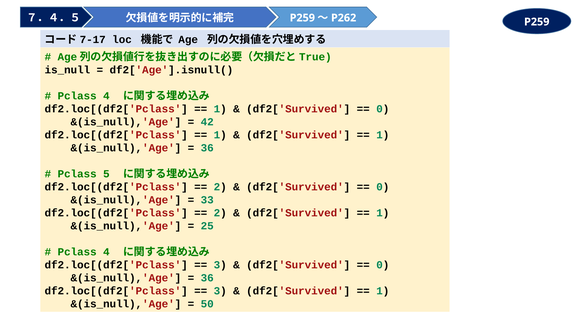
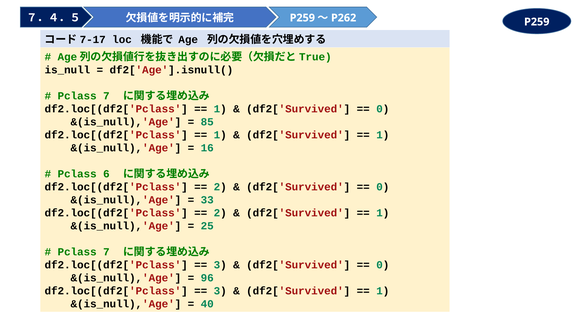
4 at (106, 96): 4 -> 7
42: 42 -> 85
36 at (207, 148): 36 -> 16
5: 5 -> 6
4 at (106, 252): 4 -> 7
36 at (207, 278): 36 -> 96
50: 50 -> 40
